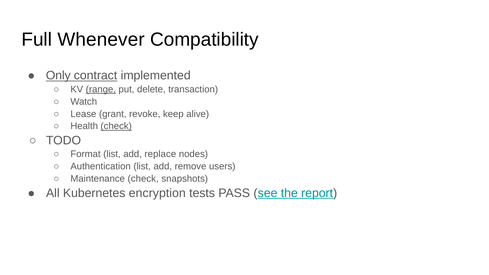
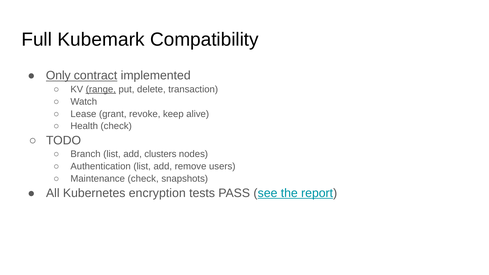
Whenever: Whenever -> Kubemark
check at (116, 126) underline: present -> none
Format: Format -> Branch
replace: replace -> clusters
